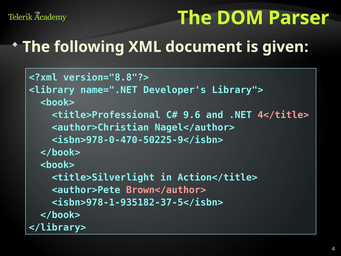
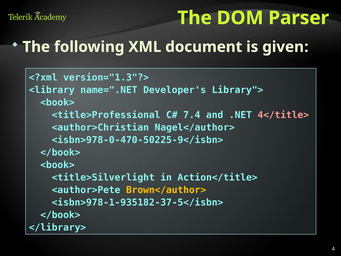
version="8.8"?>: version="8.8"?> -> version="1.3"?>
9.6: 9.6 -> 7.4
Brown</author> colour: pink -> yellow
